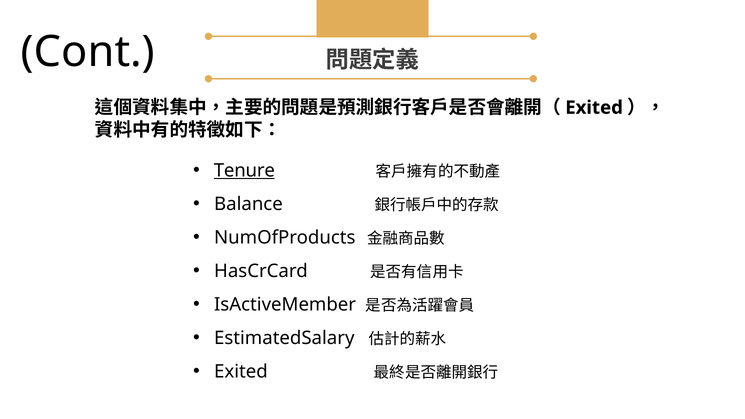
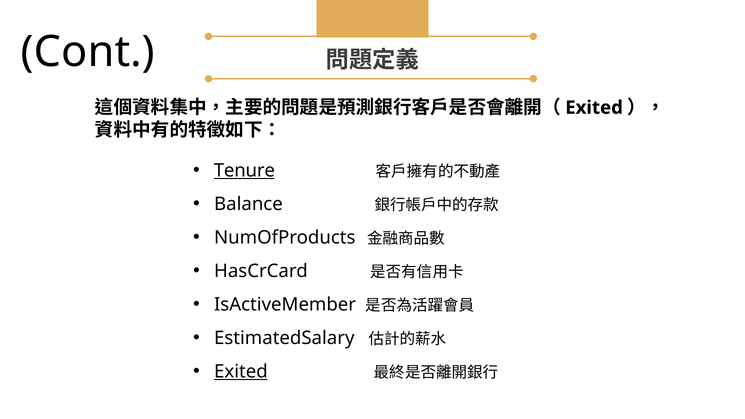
Exited at (241, 372) underline: none -> present
